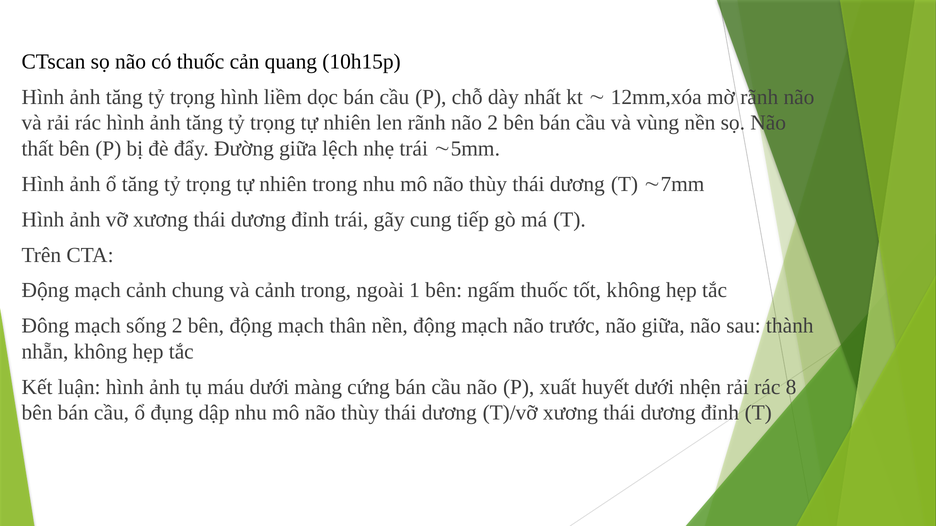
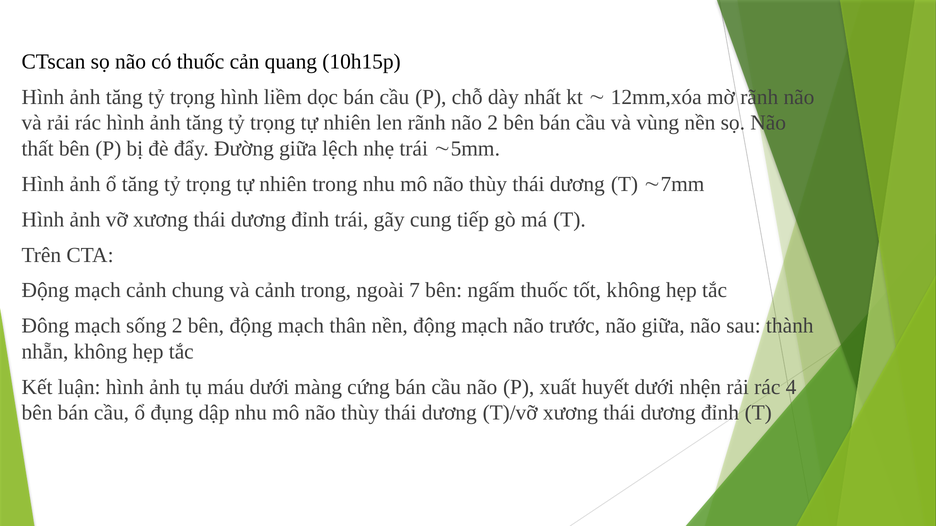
1: 1 -> 7
8: 8 -> 4
